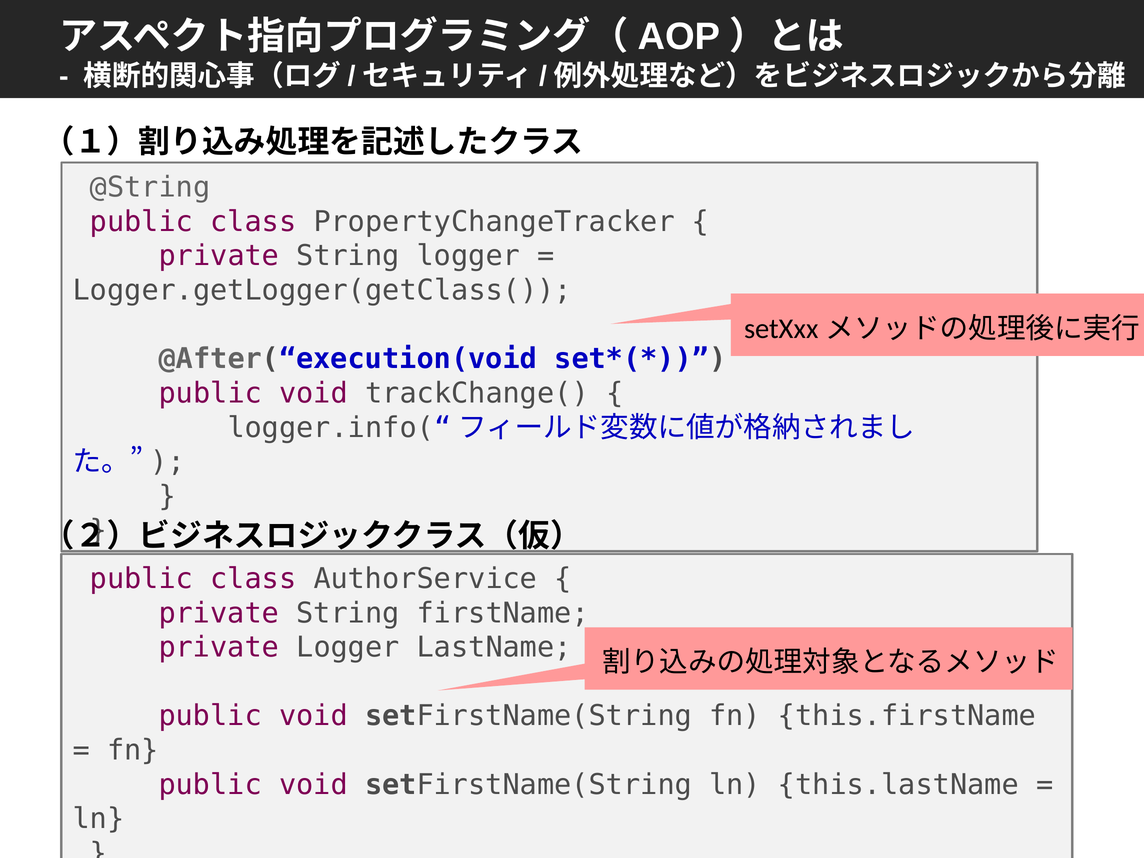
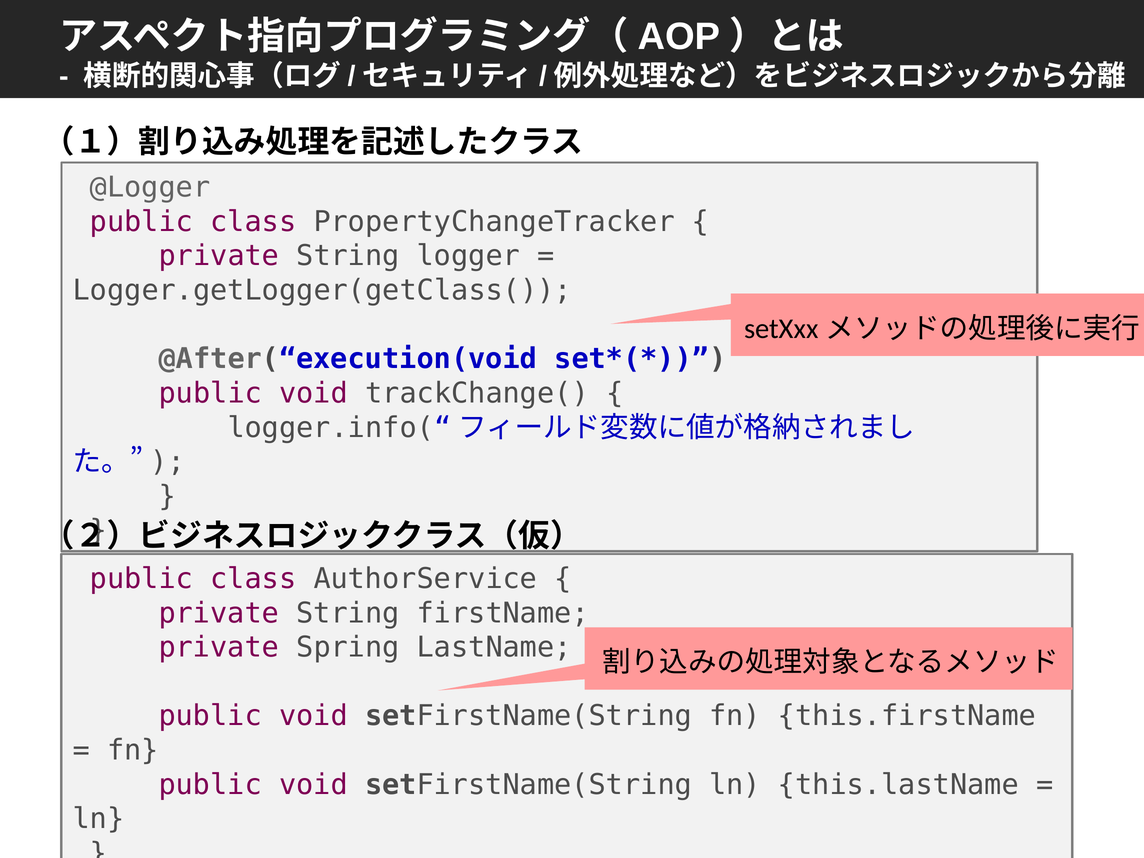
@String: @String -> @Logger
private Logger: Logger -> Spring
